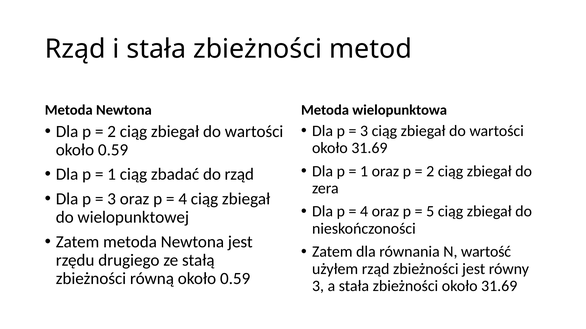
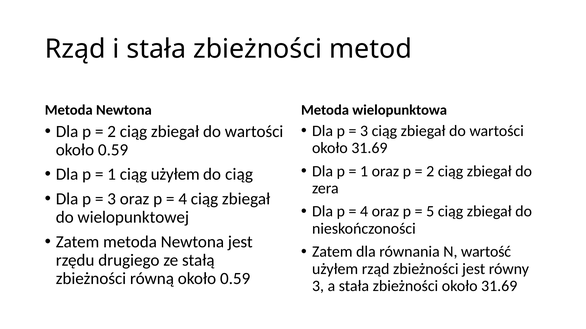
ciąg zbadać: zbadać -> użyłem
do rząd: rząd -> ciąg
